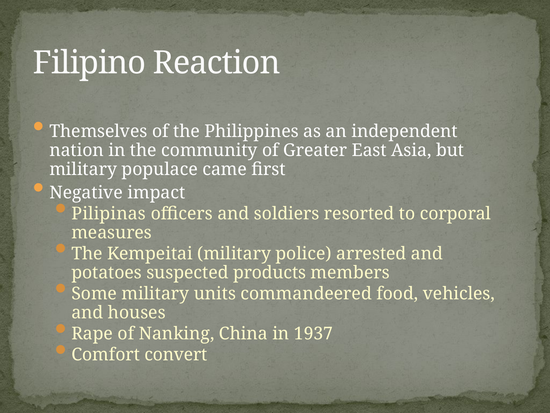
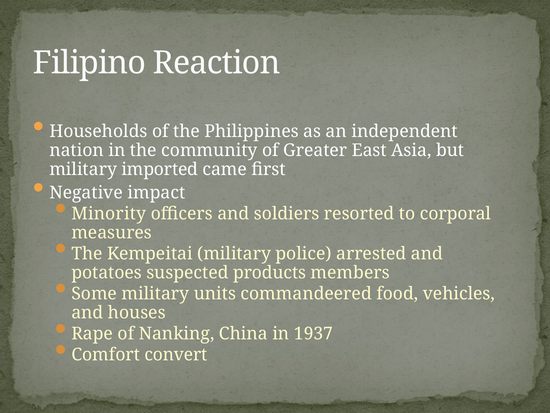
Themselves: Themselves -> Households
populace: populace -> imported
Pilipinas: Pilipinas -> Minority
